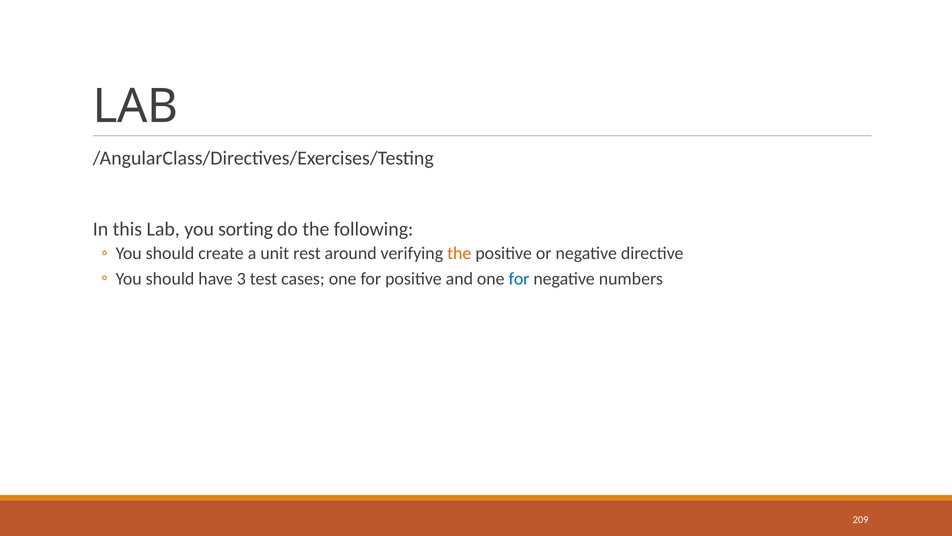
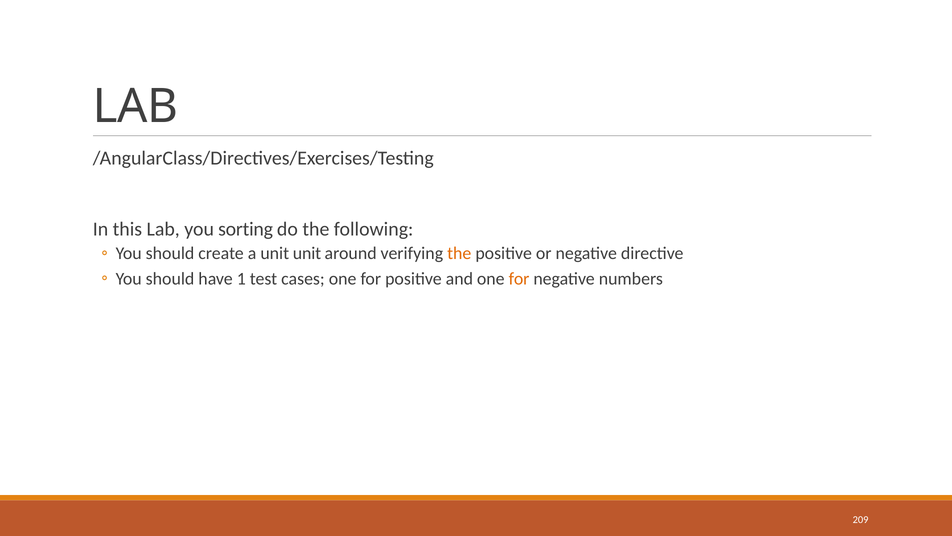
unit rest: rest -> unit
3: 3 -> 1
for at (519, 278) colour: blue -> orange
